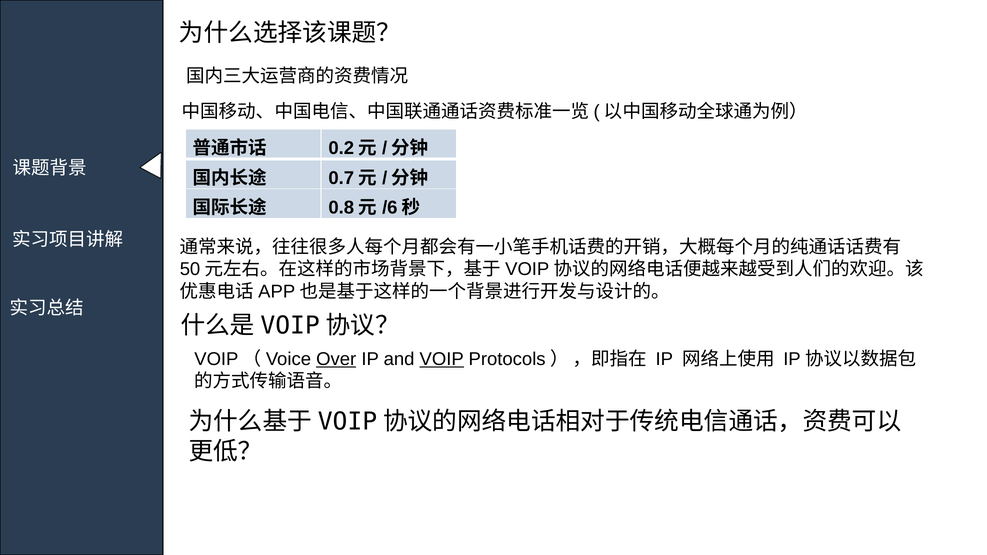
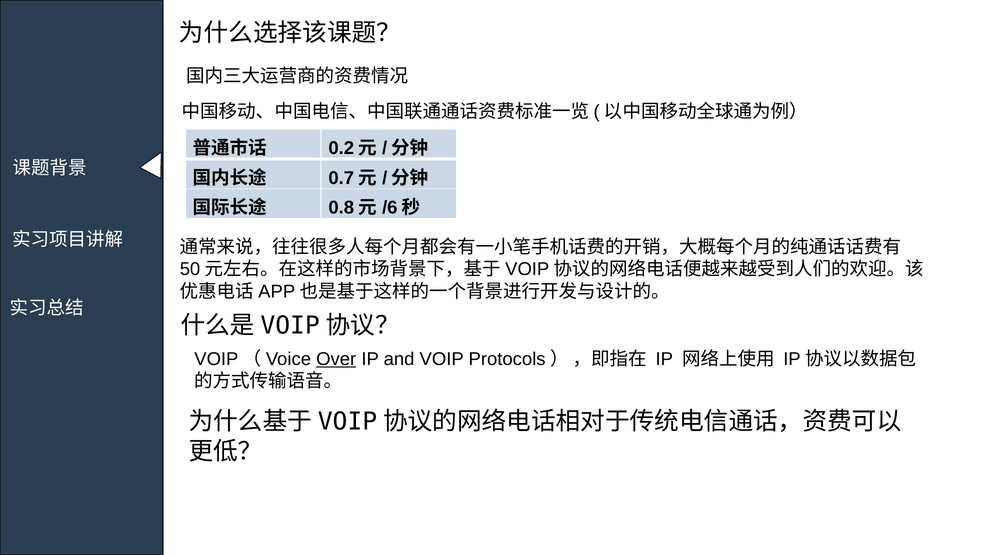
VOIP underline: present -> none
